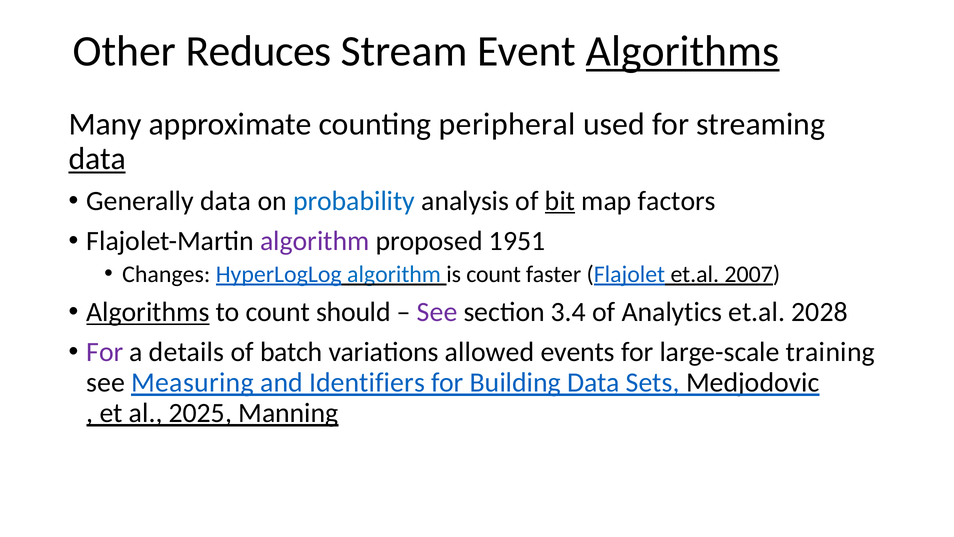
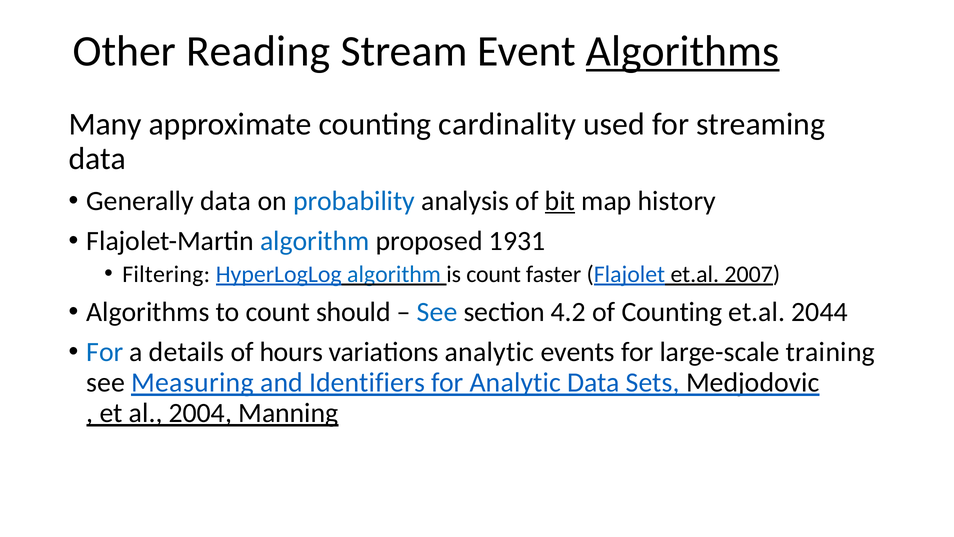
Reduces: Reduces -> Reading
peripheral: peripheral -> cardinality
data at (97, 159) underline: present -> none
factors: factors -> history
algorithm at (315, 241) colour: purple -> blue
1951: 1951 -> 1931
Changes: Changes -> Filtering
Algorithms at (148, 312) underline: present -> none
See at (437, 312) colour: purple -> blue
3.4: 3.4 -> 4.2
of Analytics: Analytics -> Counting
2028: 2028 -> 2044
For at (105, 352) colour: purple -> blue
batch: batch -> hours
variations allowed: allowed -> analytic
for Building: Building -> Analytic
2025: 2025 -> 2004
